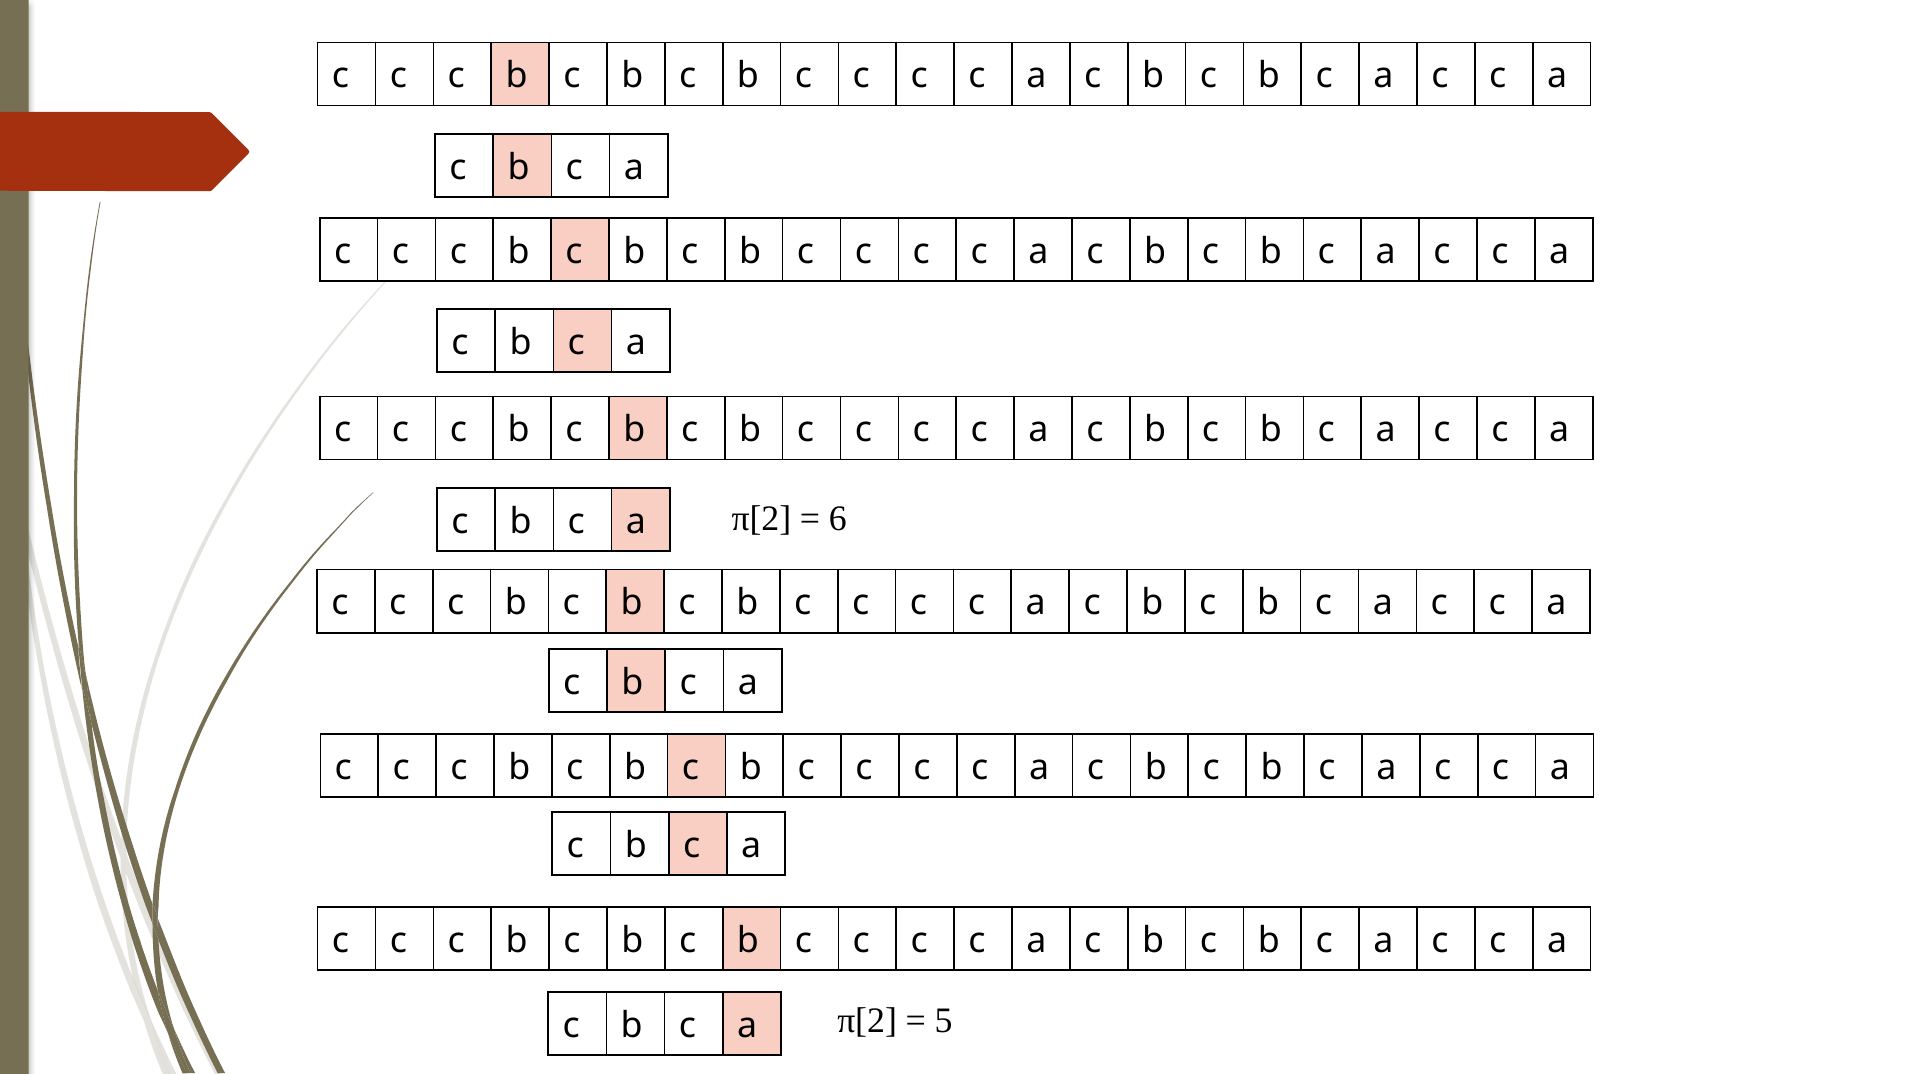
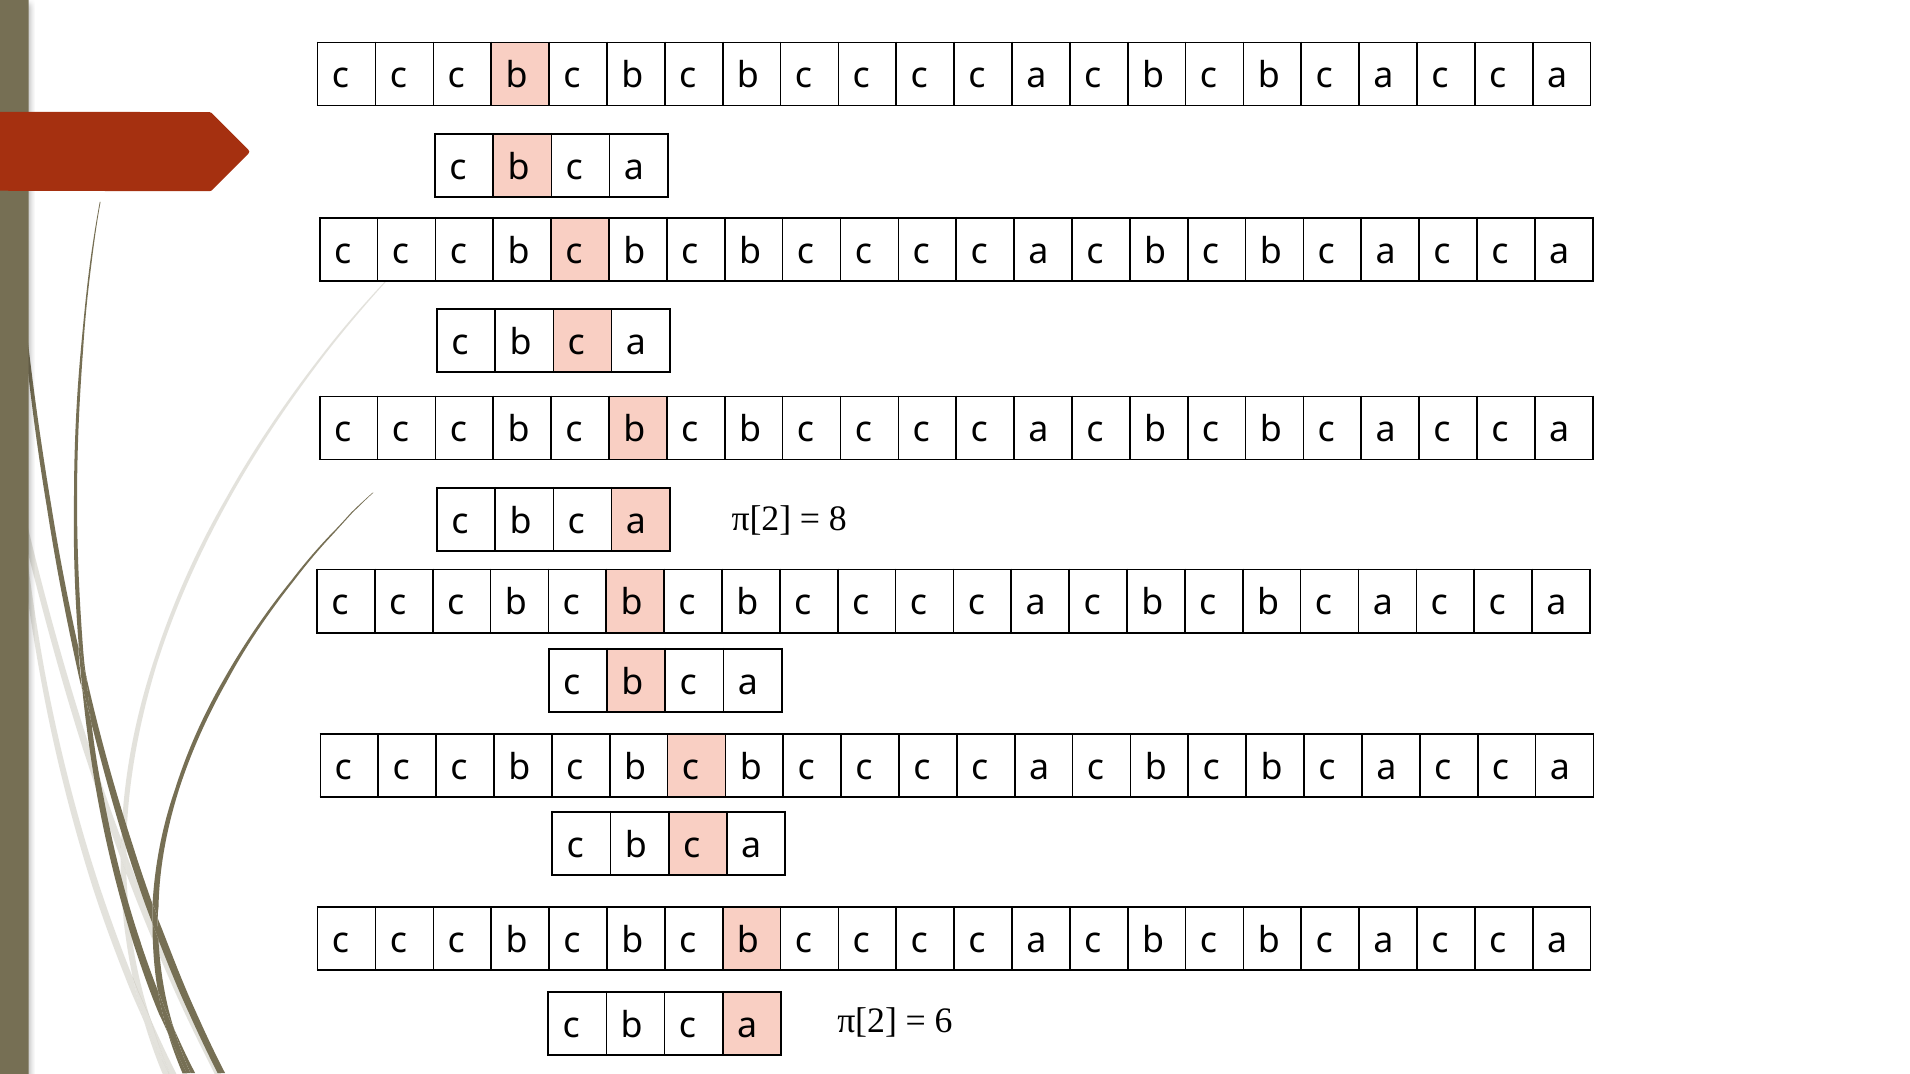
6: 6 -> 8
5: 5 -> 6
